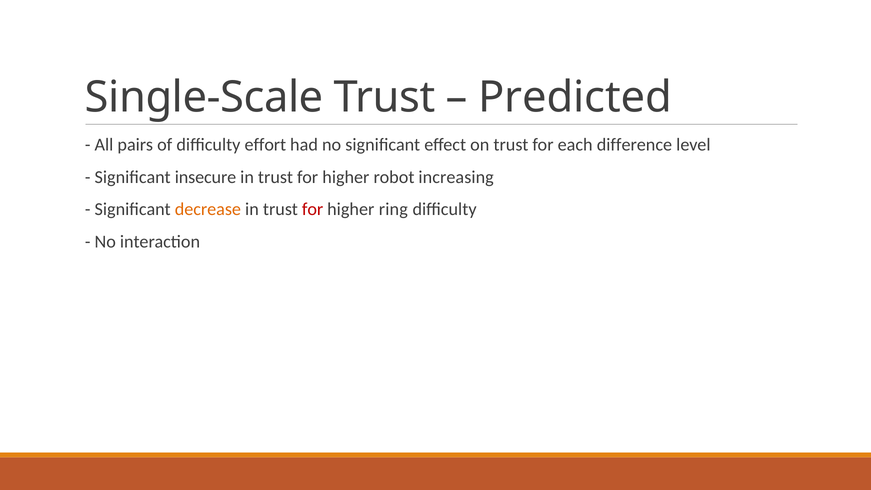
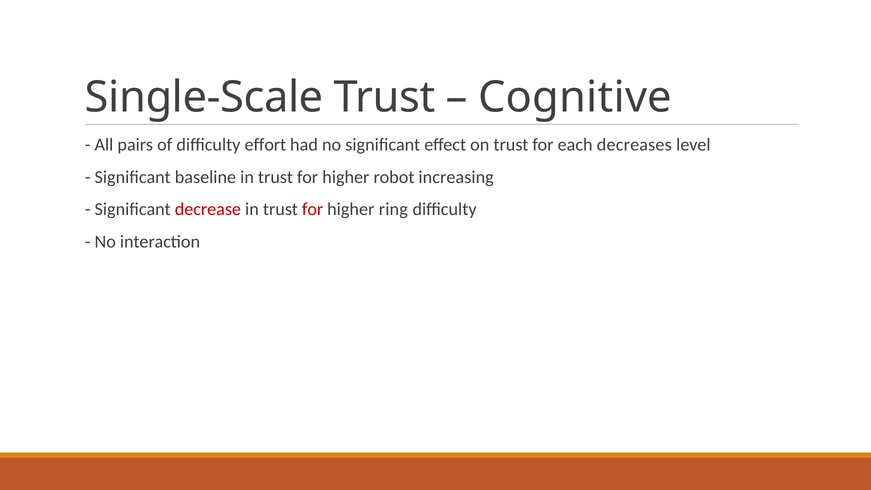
Predicted: Predicted -> Cognitive
difference: difference -> decreases
insecure: insecure -> baseline
decrease colour: orange -> red
